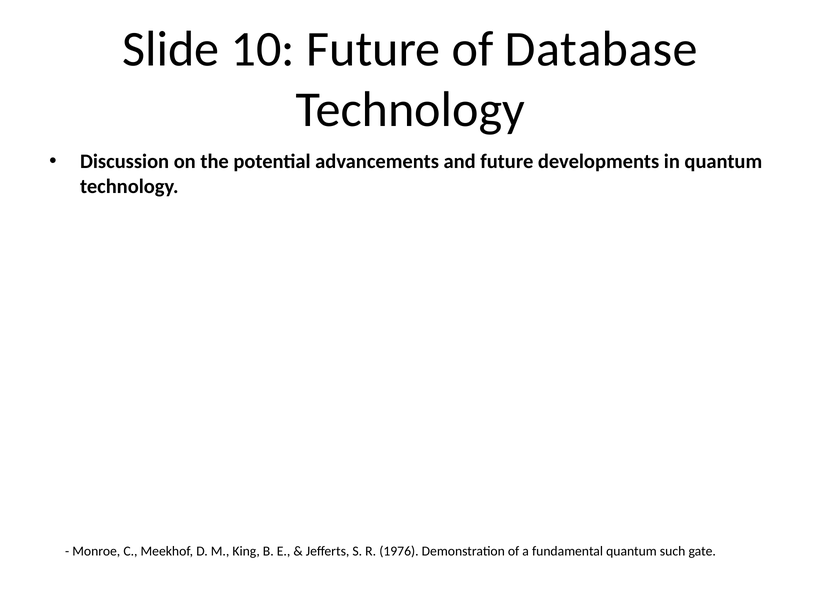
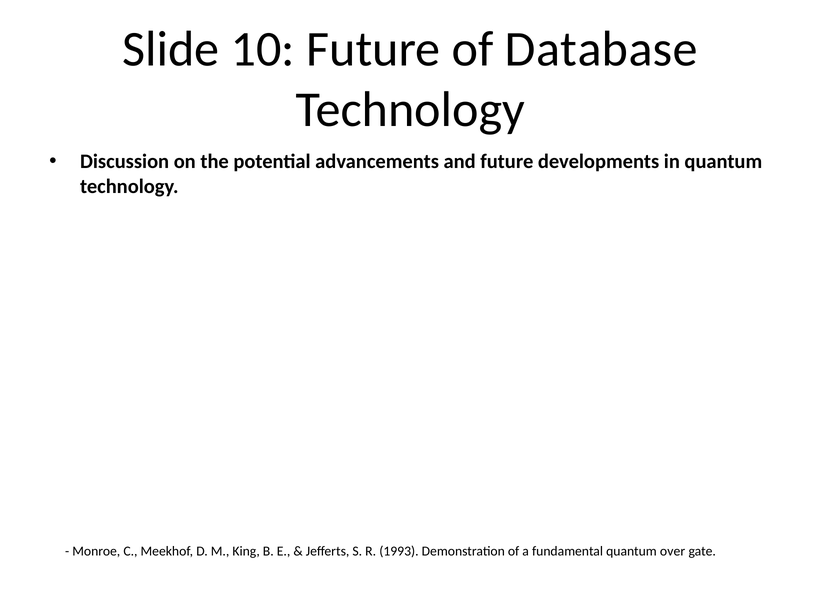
1976: 1976 -> 1993
such: such -> over
